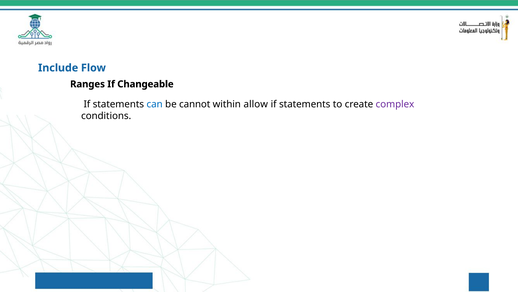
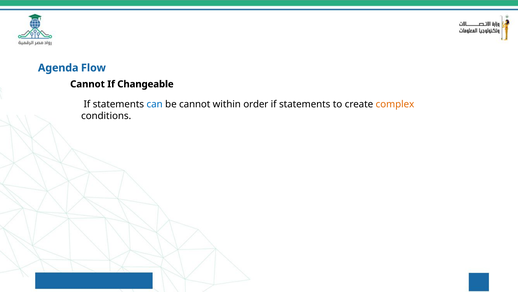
Include: Include -> Agenda
Ranges at (88, 84): Ranges -> Cannot
allow: allow -> order
complex colour: purple -> orange
